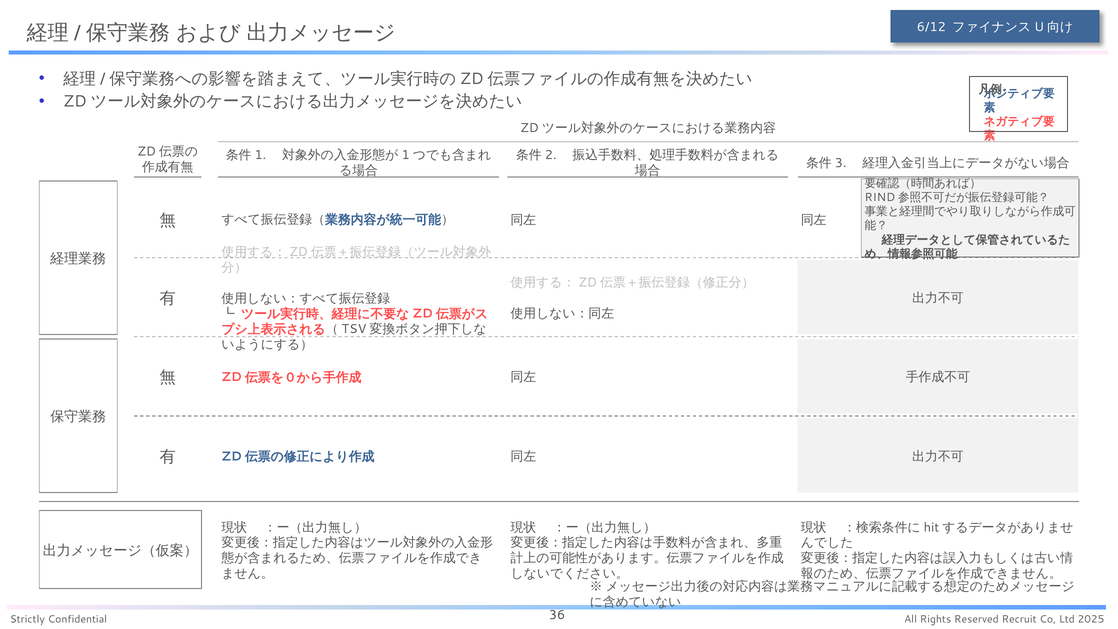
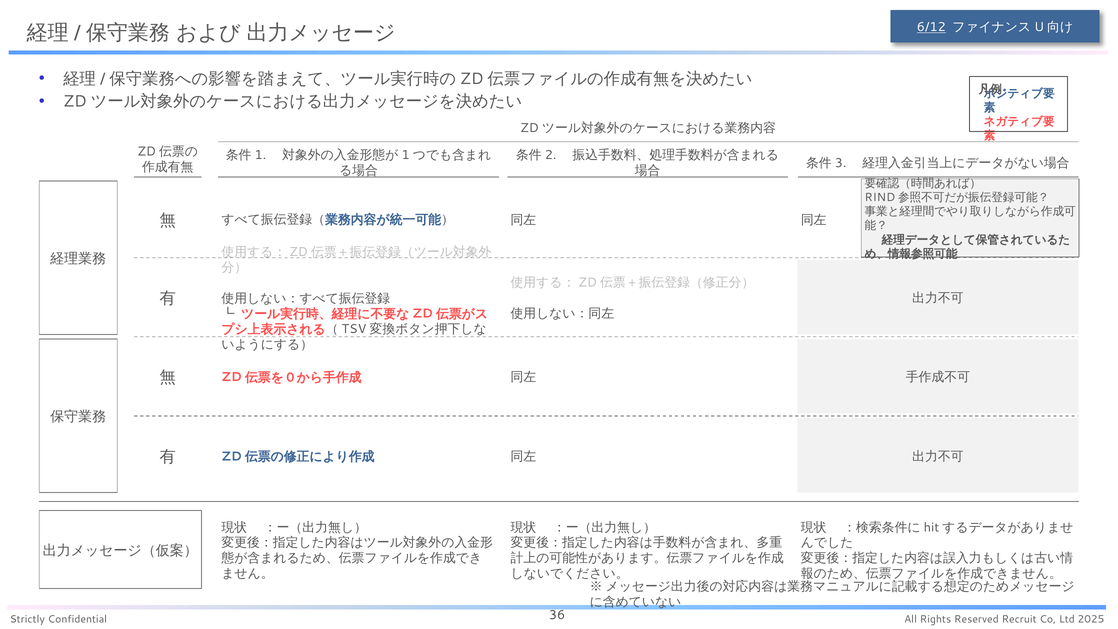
6/12 underline: none -> present
